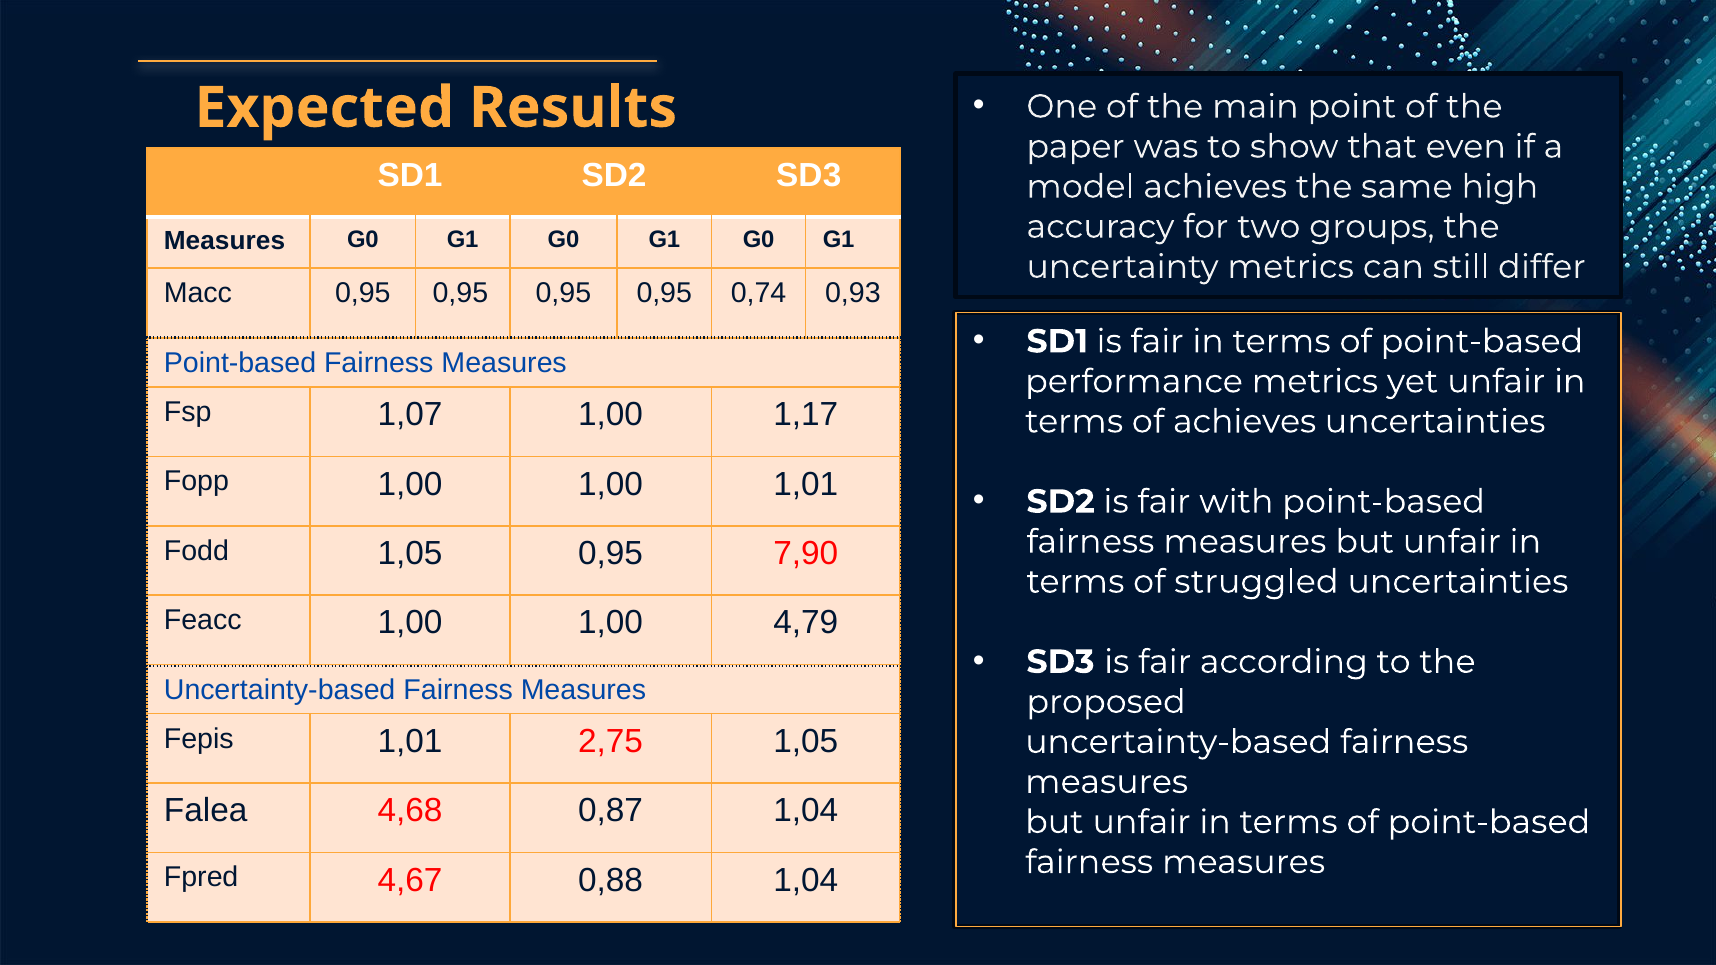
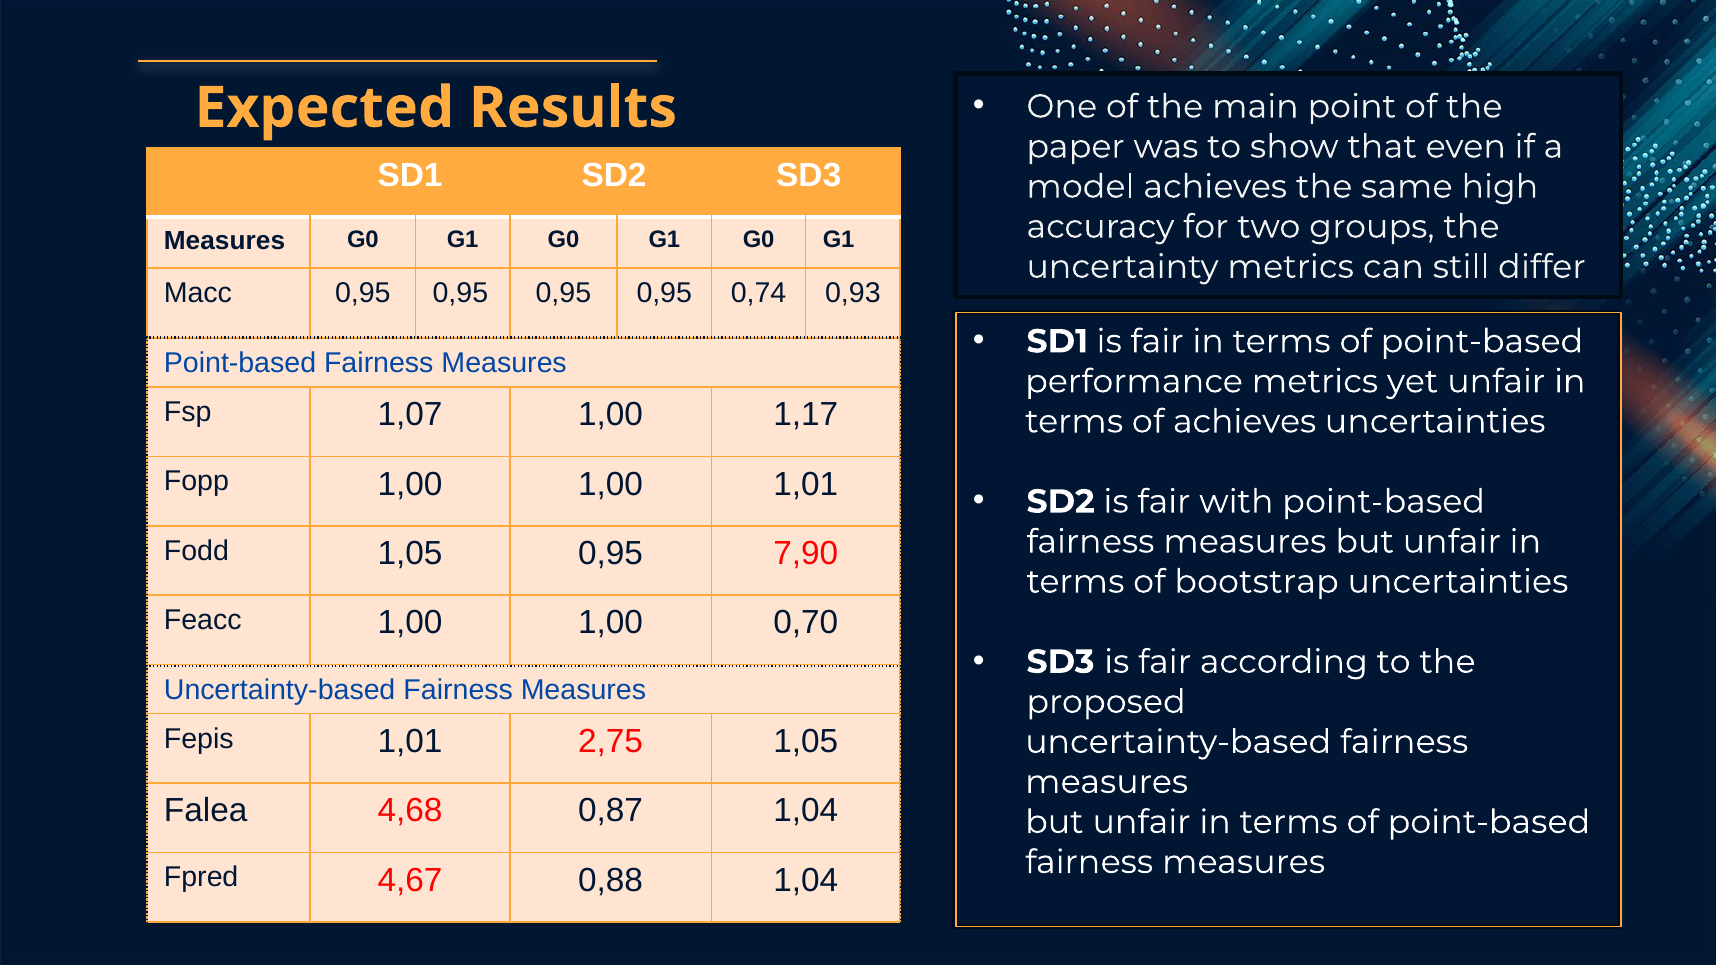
struggled: struggled -> bootstrap
4,79: 4,79 -> 0,70
